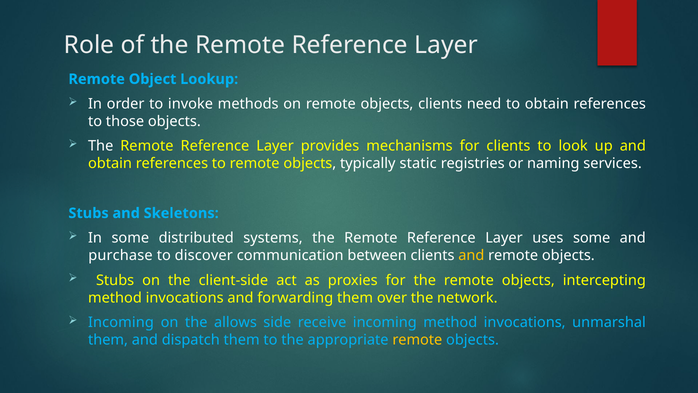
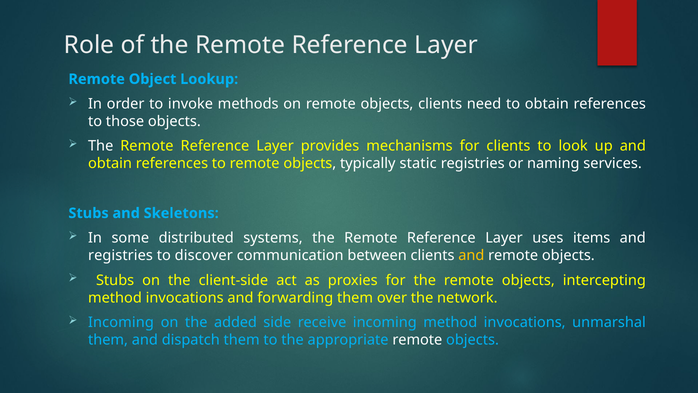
uses some: some -> items
purchase at (120, 255): purchase -> registries
allows: allows -> added
remote at (417, 340) colour: yellow -> white
